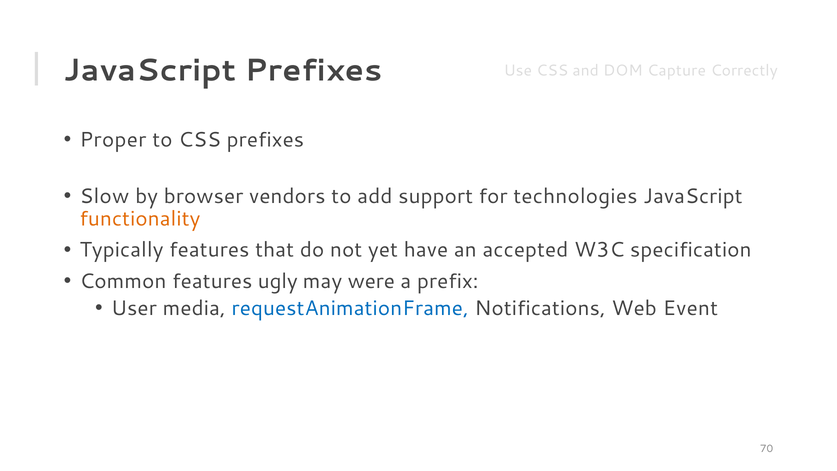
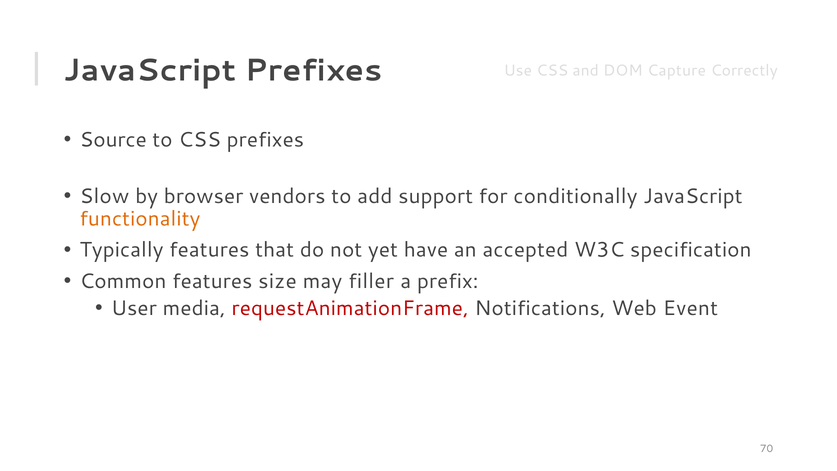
Proper: Proper -> Source
technologies: technologies -> conditionally
ugly: ugly -> size
were: were -> filler
requestAnimationFrame colour: blue -> red
